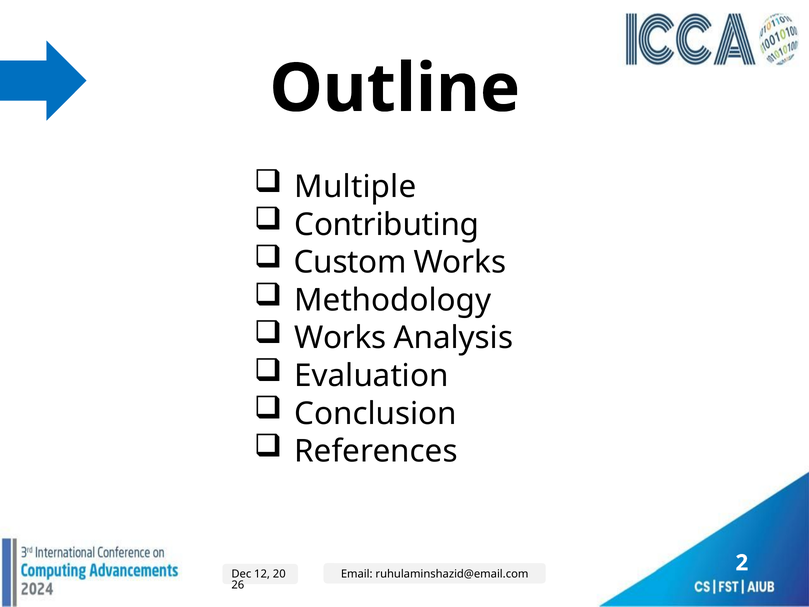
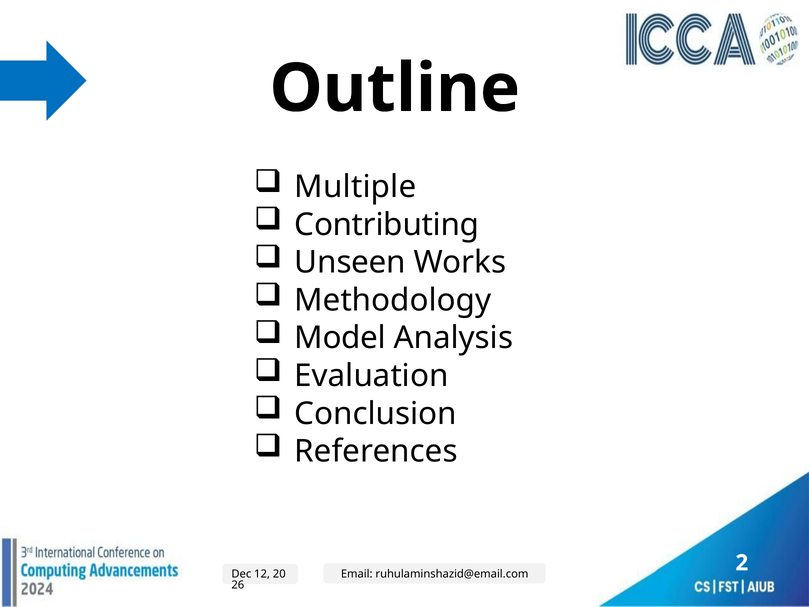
Custom: Custom -> Unseen
Works at (340, 338): Works -> Model
